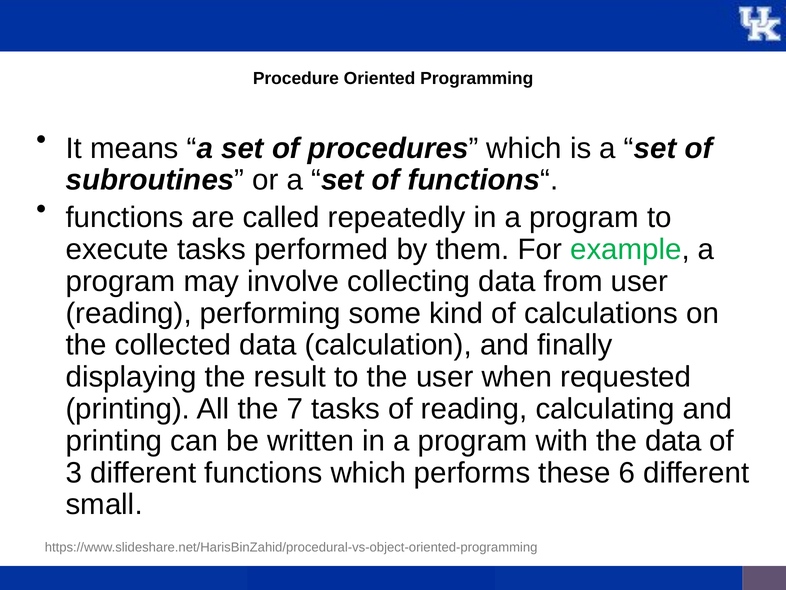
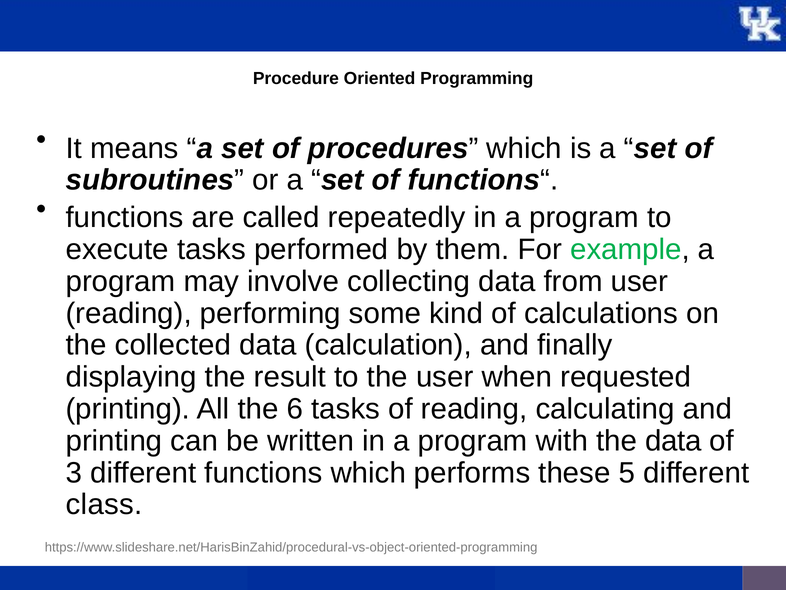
7: 7 -> 6
6: 6 -> 5
small: small -> class
